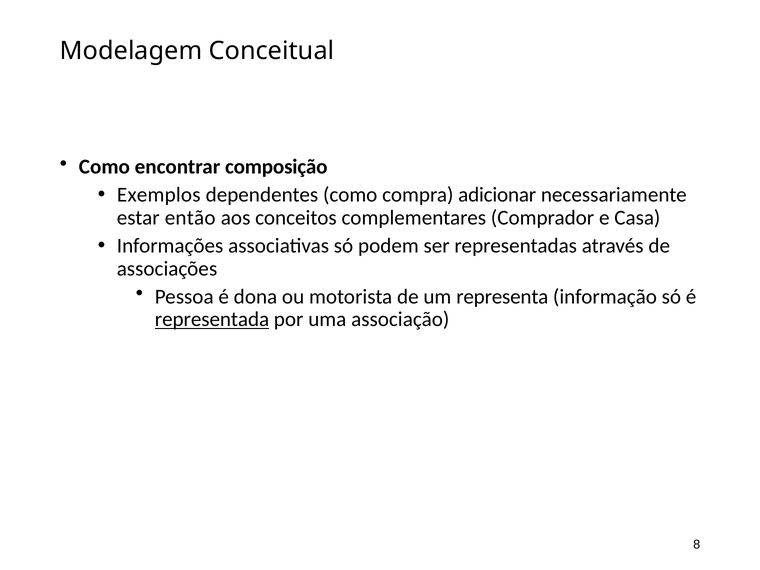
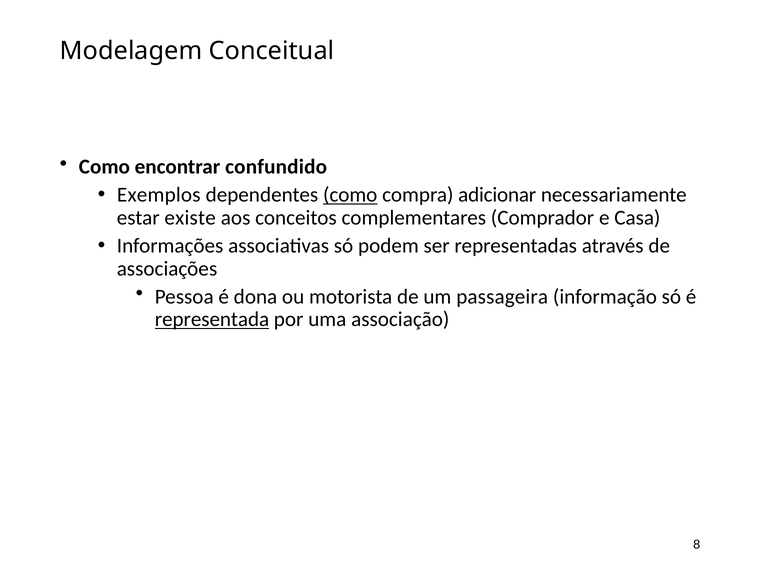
composição: composição -> confundido
como at (350, 195) underline: none -> present
então: então -> existe
representa: representa -> passageira
